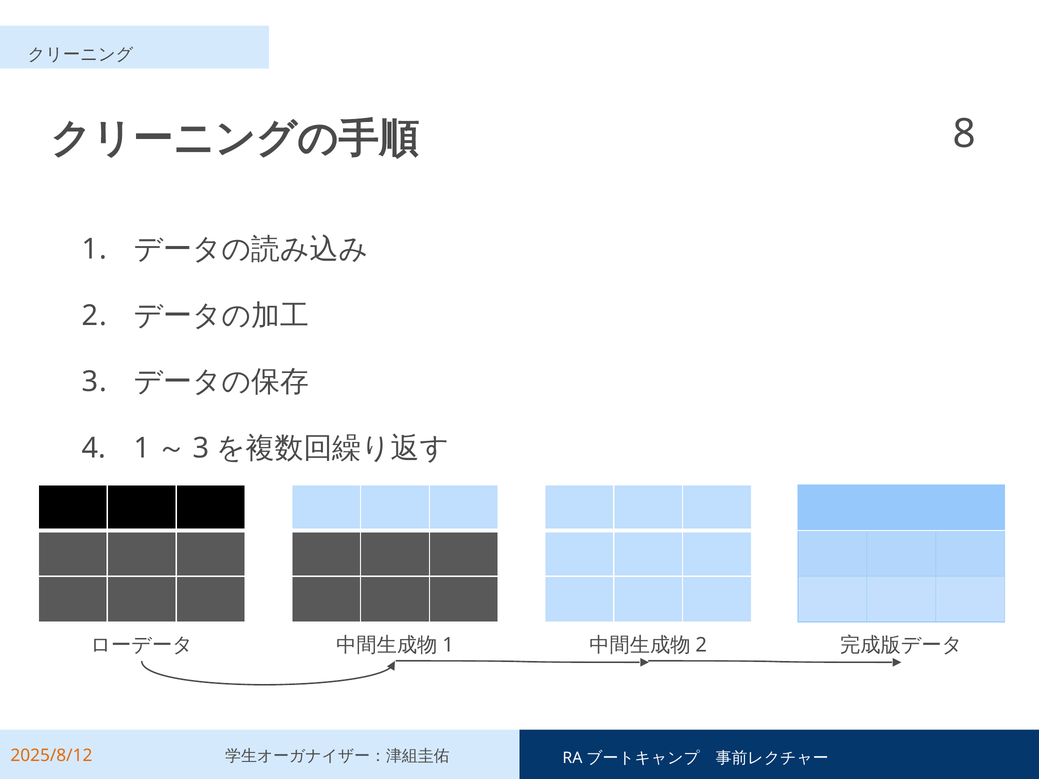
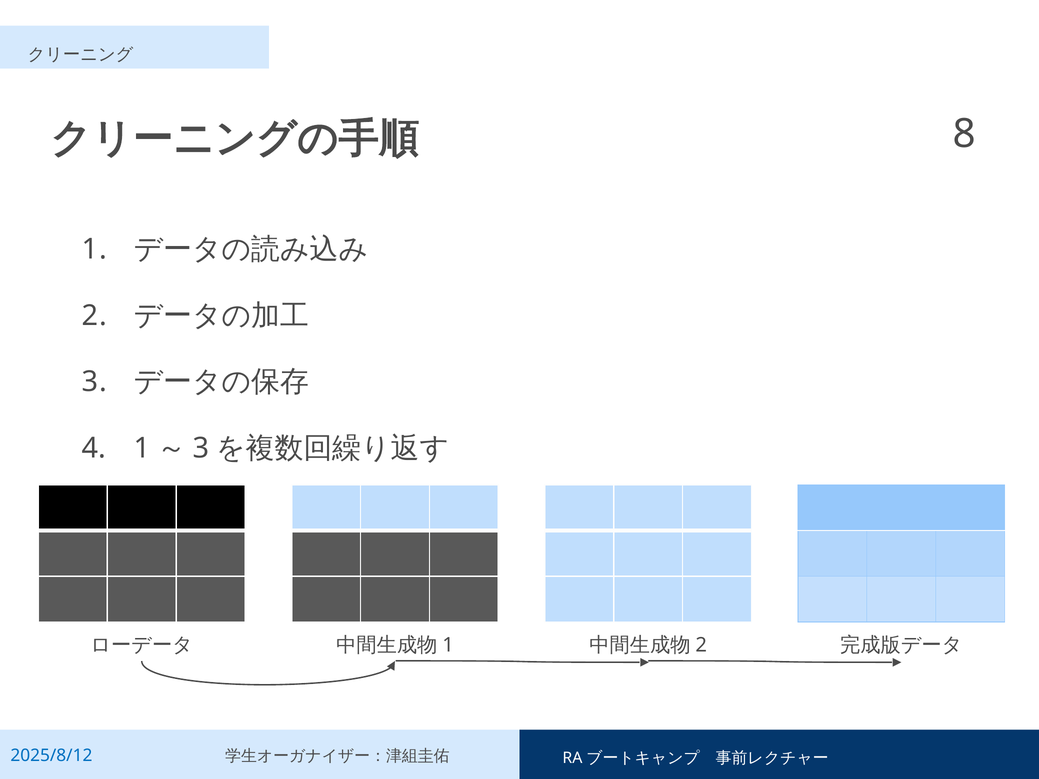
2025/8/12 colour: orange -> blue
